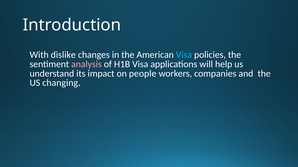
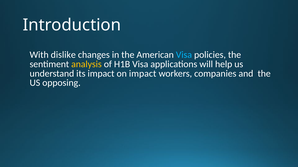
analysis colour: pink -> yellow
on people: people -> impact
changing: changing -> opposing
